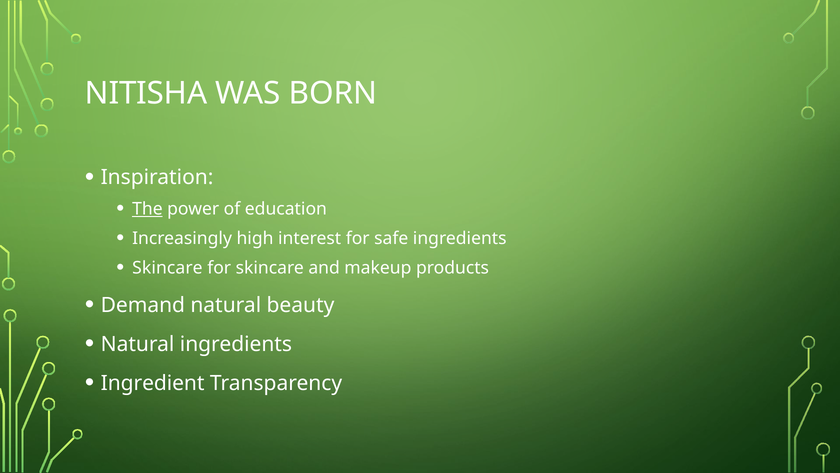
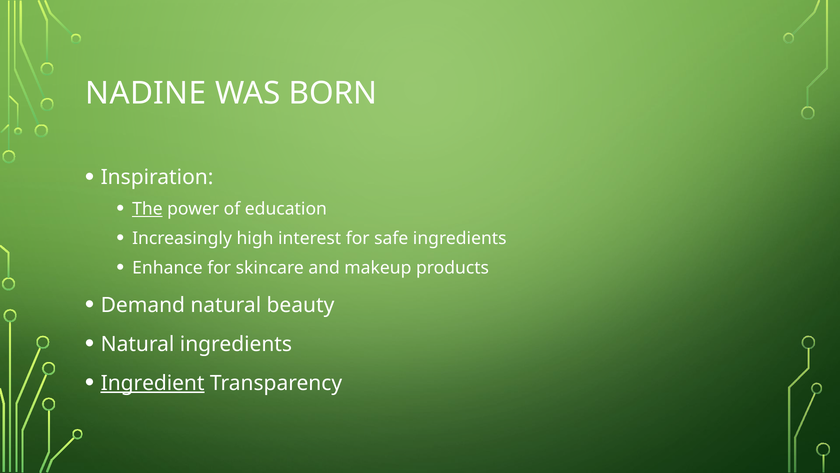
NITISHA: NITISHA -> NADINE
Skincare at (167, 268): Skincare -> Enhance
Ingredient underline: none -> present
